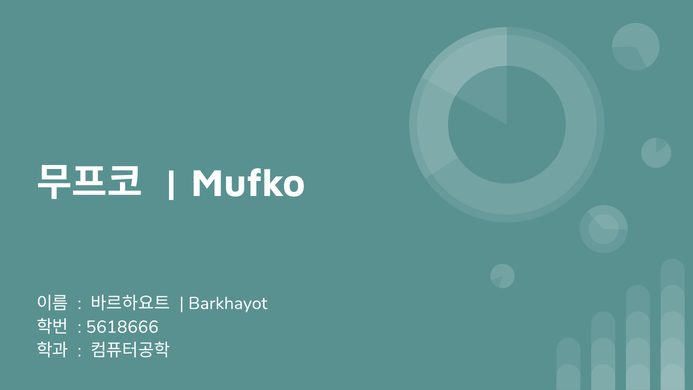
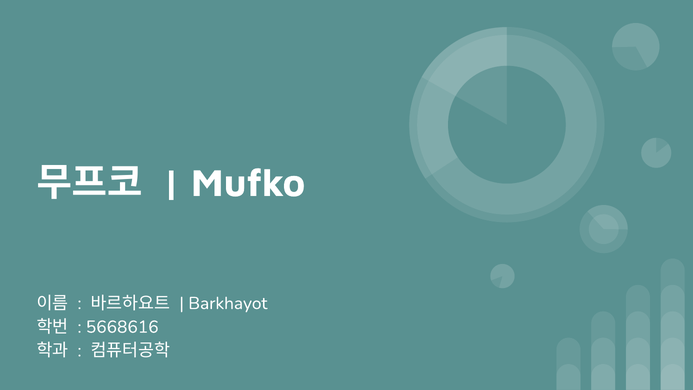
5618666: 5618666 -> 5668616
